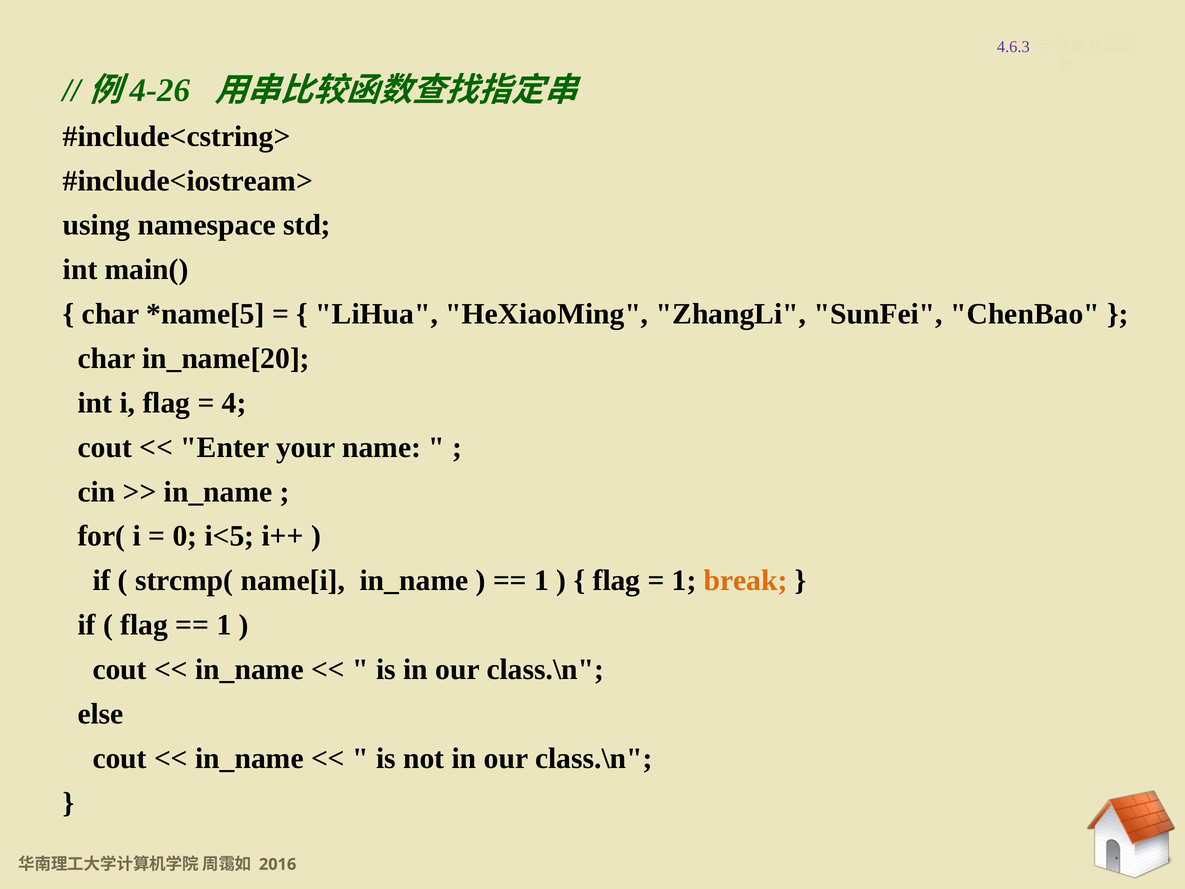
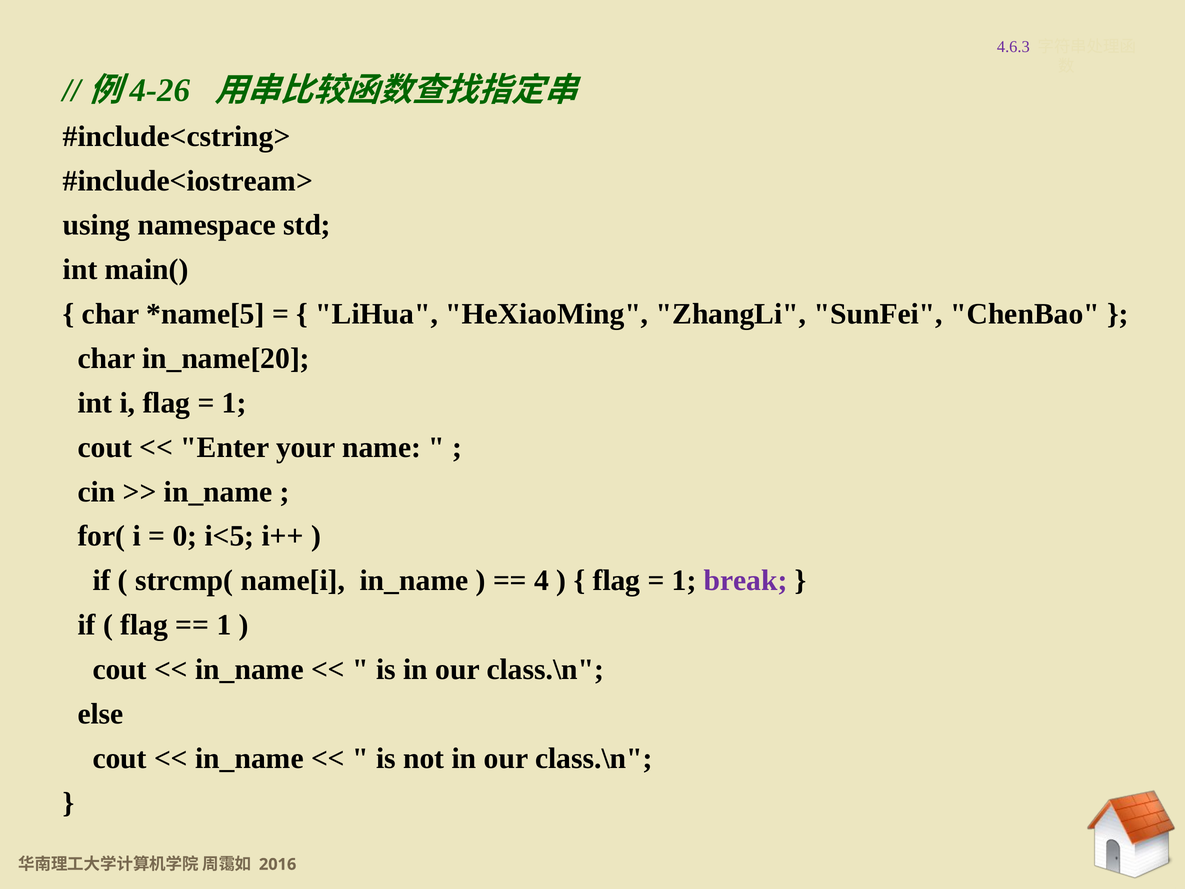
4 at (234, 403): 4 -> 1
1 at (541, 580): 1 -> 4
break colour: orange -> purple
